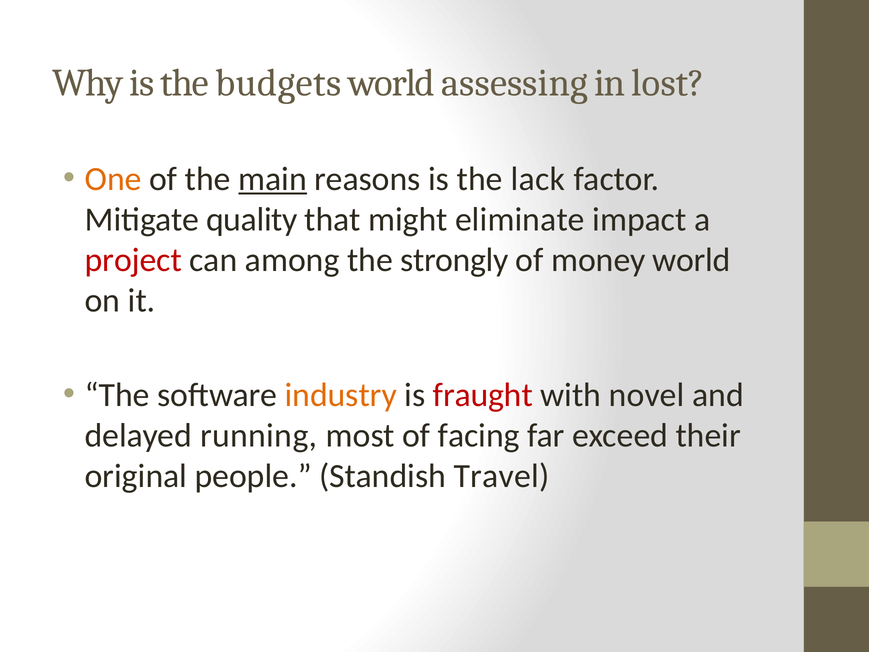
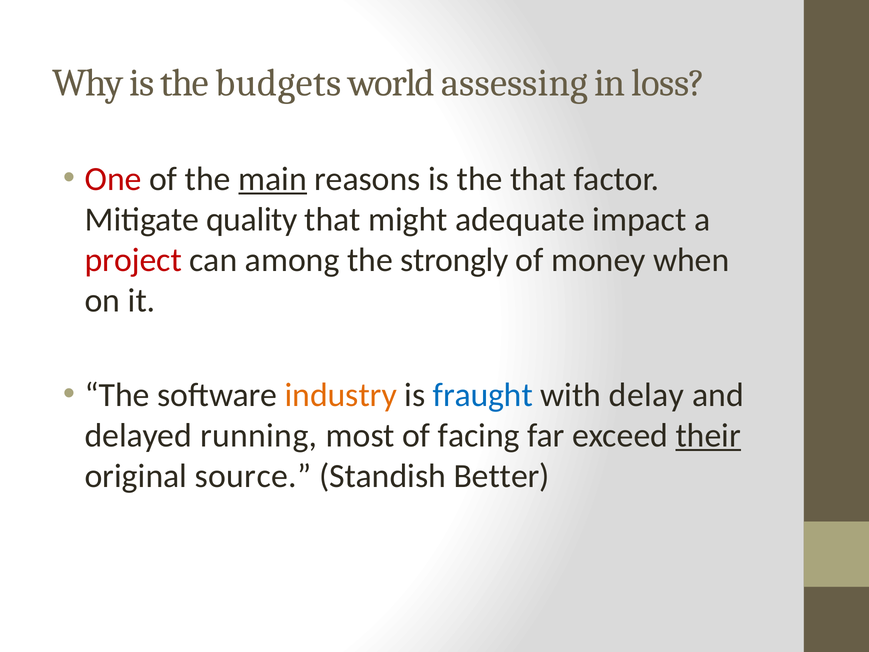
lost: lost -> loss
One colour: orange -> red
the lack: lack -> that
eliminate: eliminate -> adequate
money world: world -> when
fraught colour: red -> blue
novel: novel -> delay
their underline: none -> present
people: people -> source
Travel: Travel -> Better
